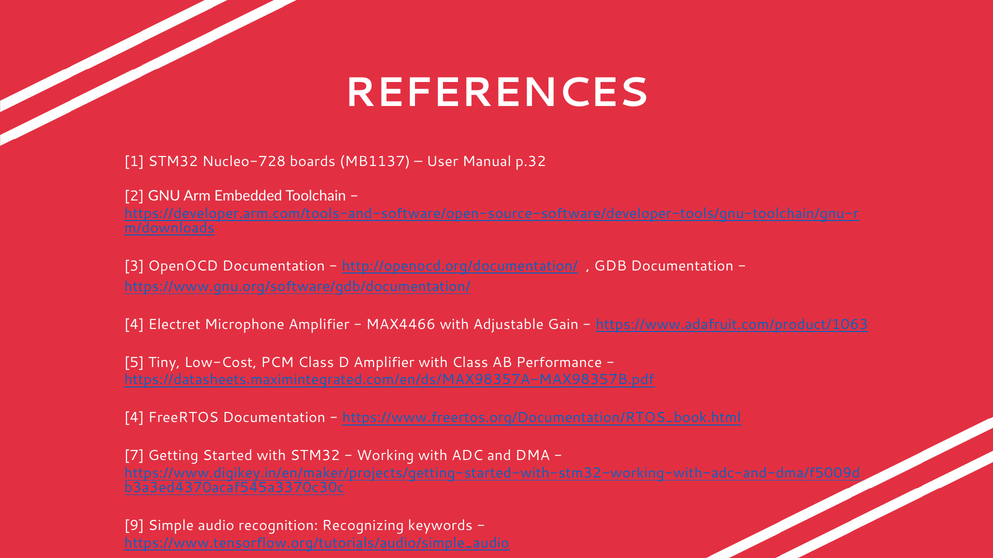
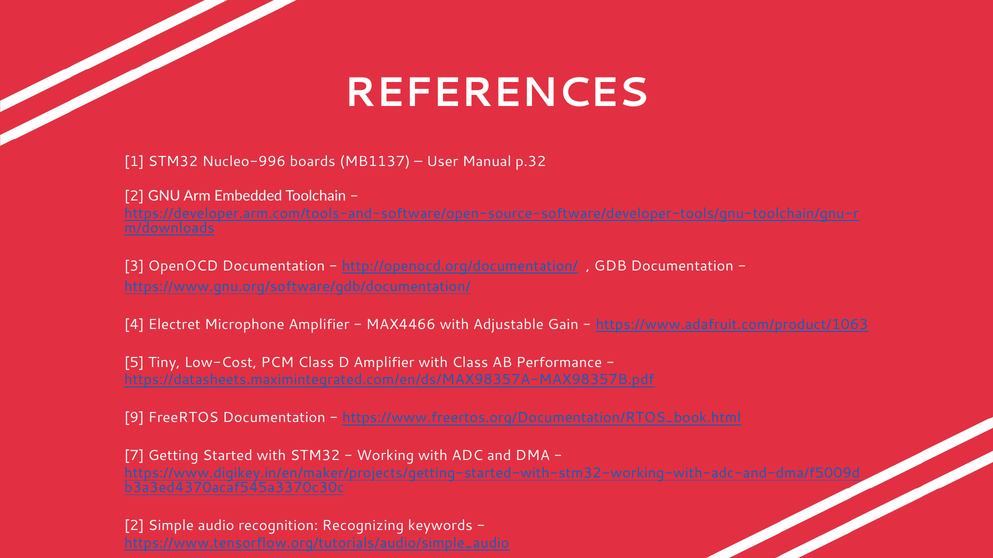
Nucleo-728: Nucleo-728 -> Nucleo-996
4 at (134, 418): 4 -> 9
9 at (134, 526): 9 -> 2
